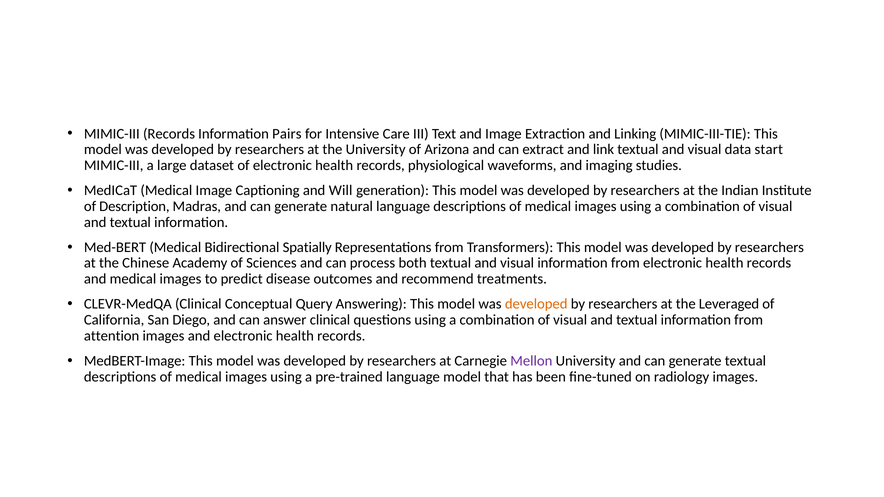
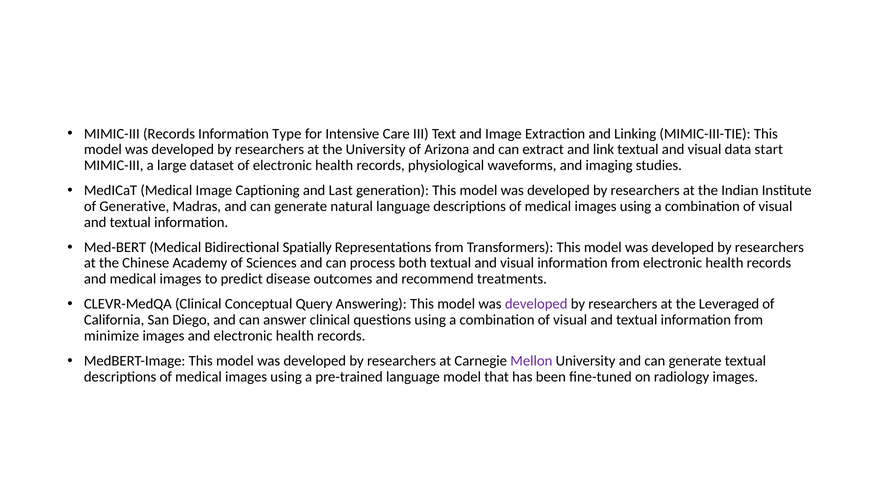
Pairs: Pairs -> Type
Will: Will -> Last
Description: Description -> Generative
developed at (536, 304) colour: orange -> purple
attention: attention -> minimize
